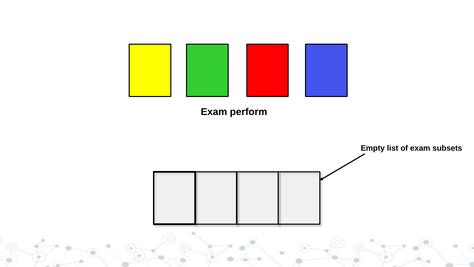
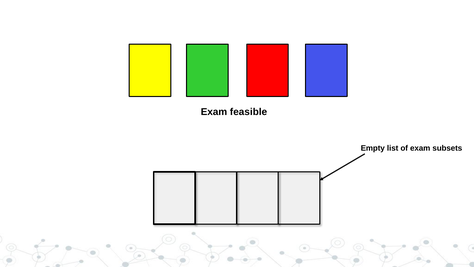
perform: perform -> feasible
